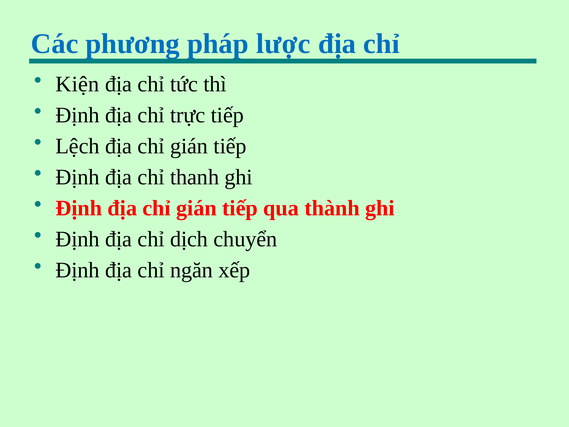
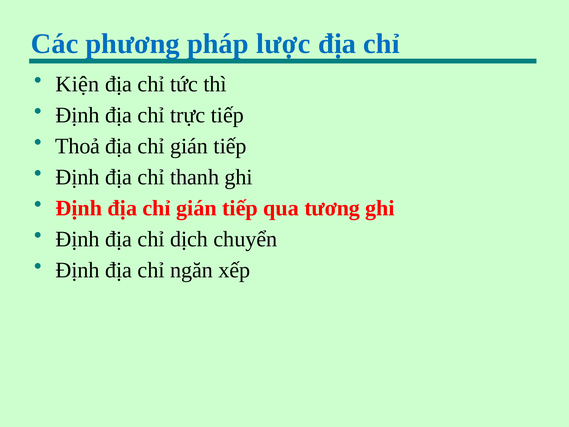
Lệch: Lệch -> Thoả
thành: thành -> tương
